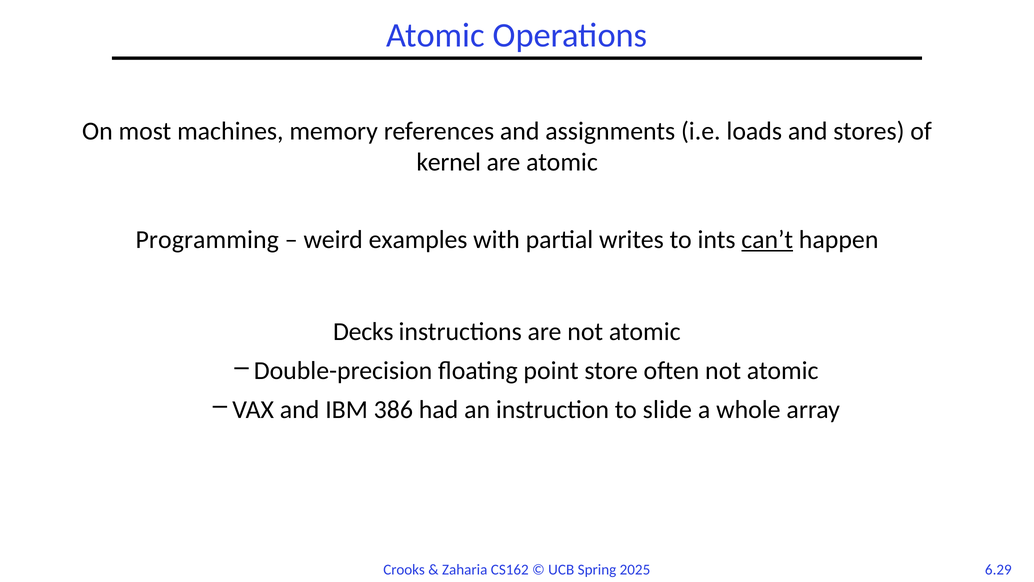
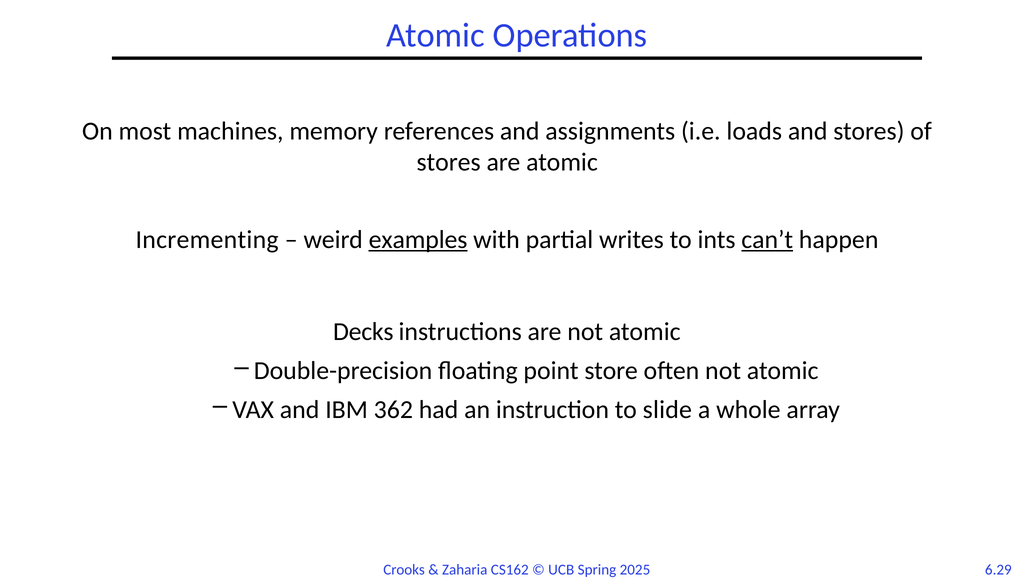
kernel at (449, 162): kernel -> stores
Programming: Programming -> Incrementing
examples underline: none -> present
386: 386 -> 362
